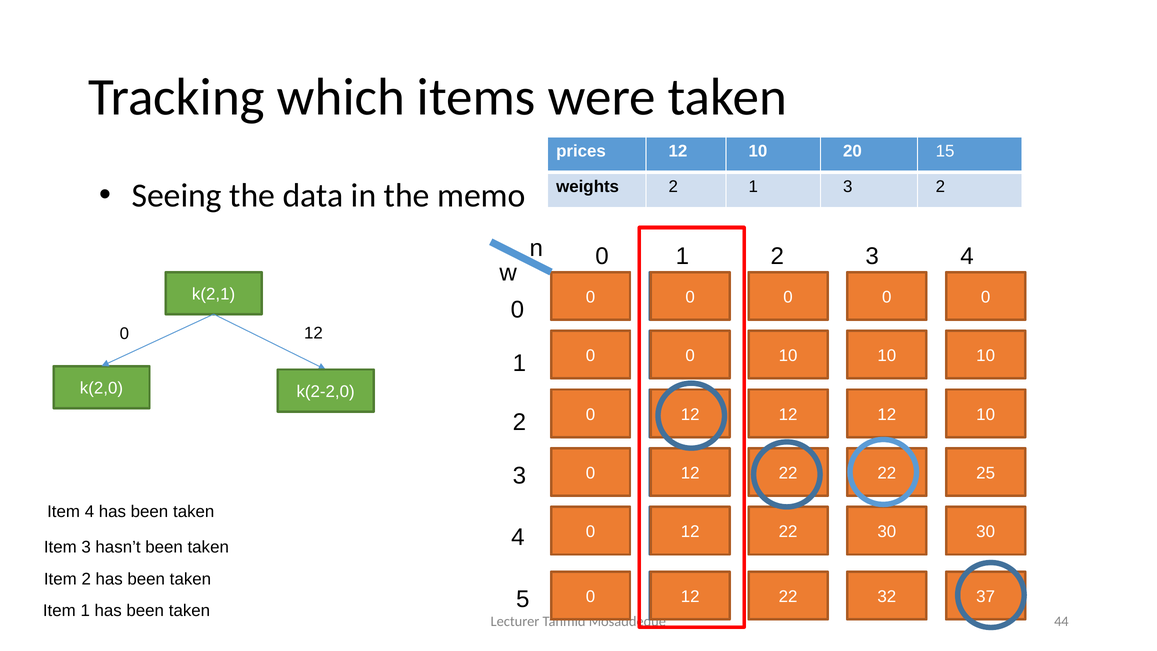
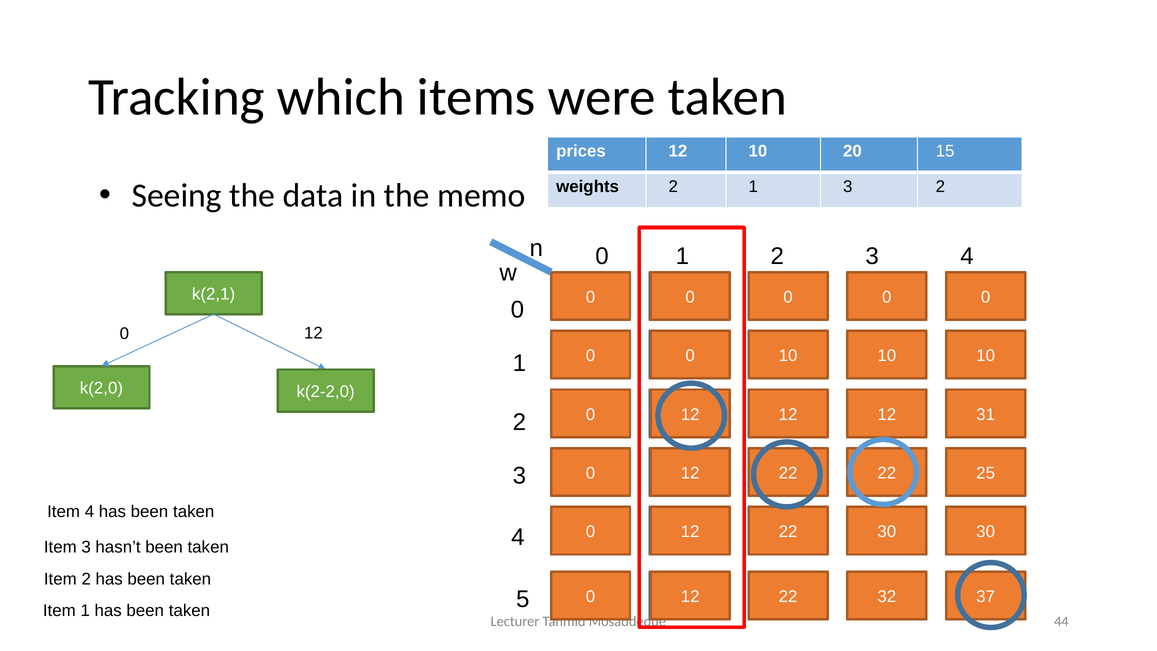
12 12 10: 10 -> 31
